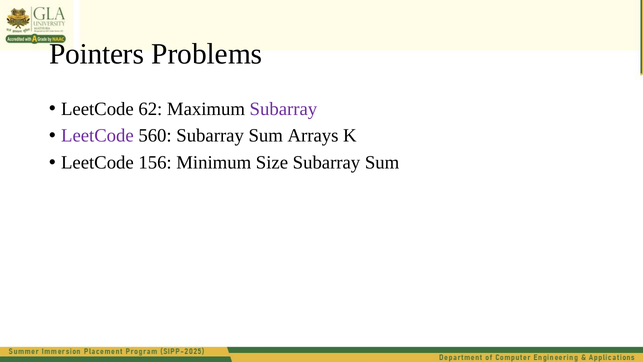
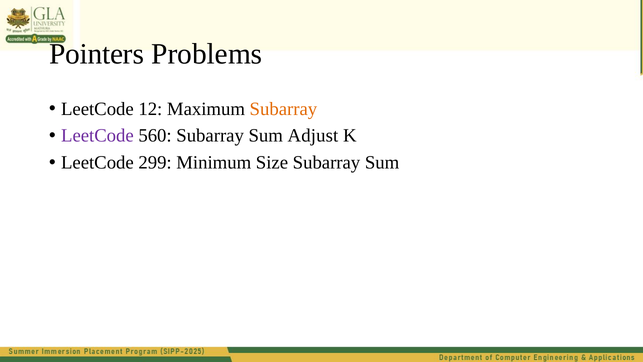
62: 62 -> 12
Subarray at (283, 109) colour: purple -> orange
Arrays: Arrays -> Adjust
156: 156 -> 299
